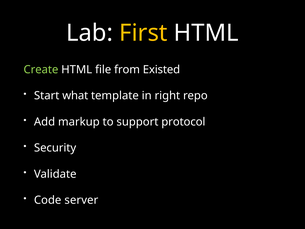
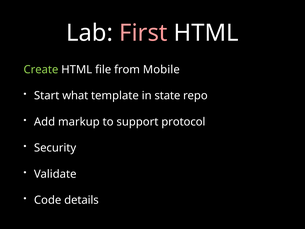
First colour: yellow -> pink
Existed: Existed -> Mobile
right: right -> state
server: server -> details
